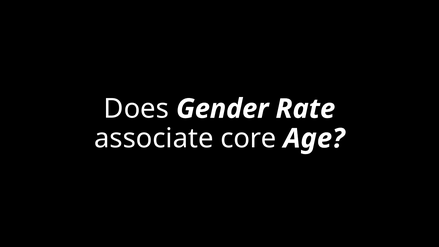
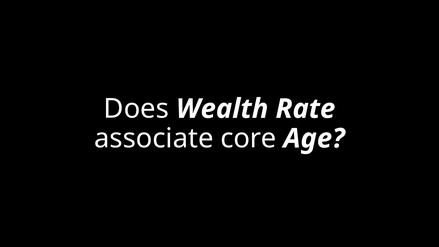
Gender: Gender -> Wealth
